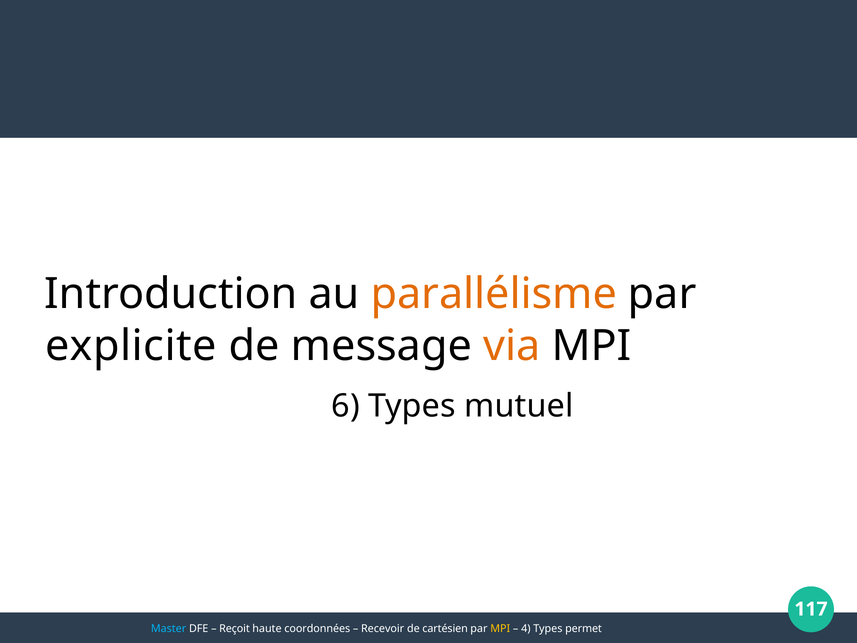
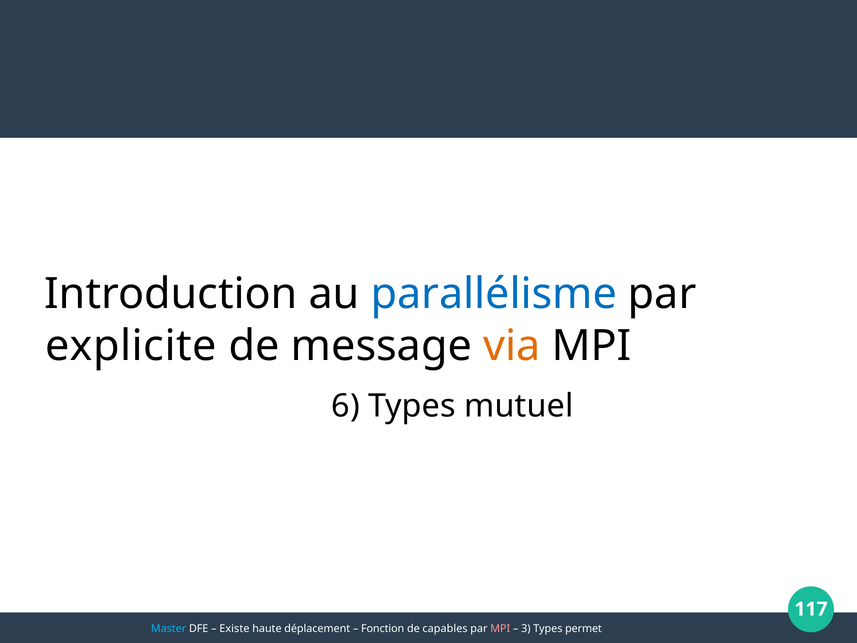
parallélisme colour: orange -> blue
Reçoit: Reçoit -> Existe
coordonnées: coordonnées -> déplacement
Recevoir: Recevoir -> Fonction
cartésien: cartésien -> capables
MPI at (500, 628) colour: yellow -> pink
4: 4 -> 3
